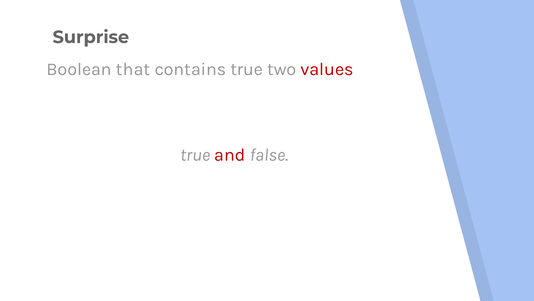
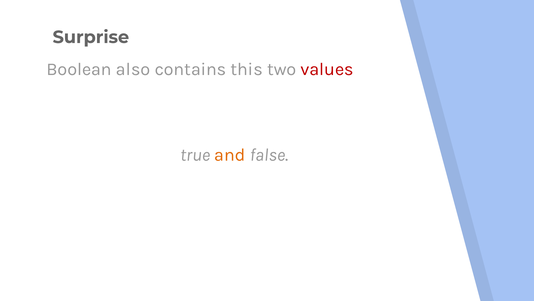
that: that -> also
contains true: true -> this
and colour: red -> orange
